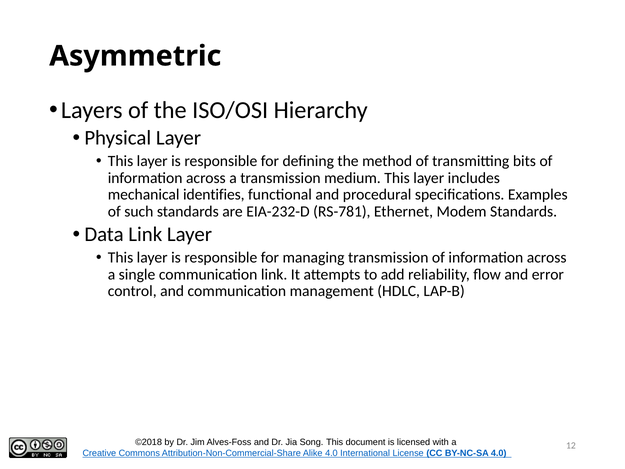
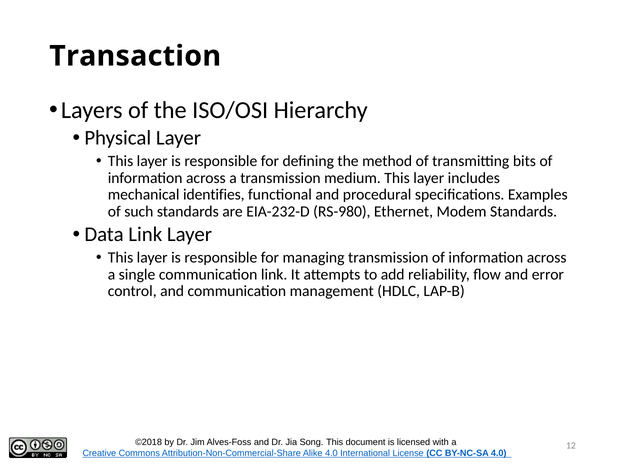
Asymmetric: Asymmetric -> Transaction
RS-781: RS-781 -> RS-980
